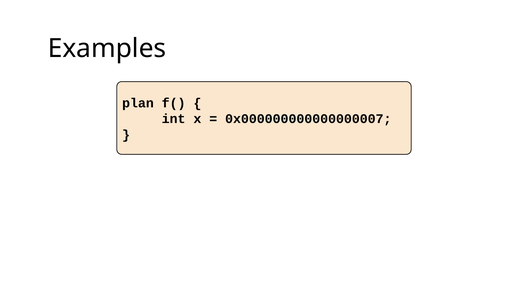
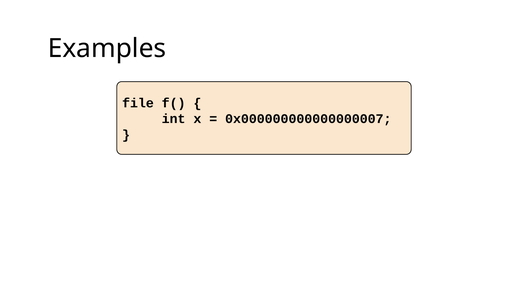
plan: plan -> file
